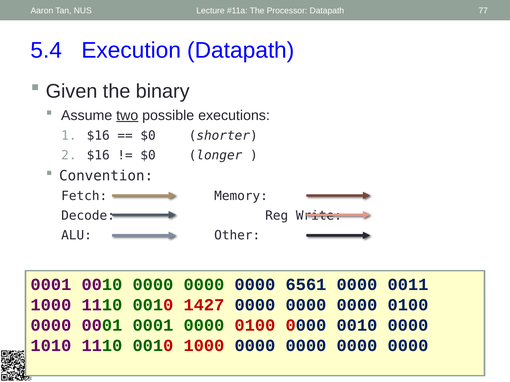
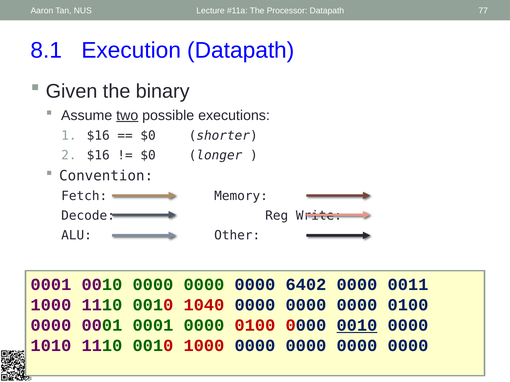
5.4: 5.4 -> 8.1
6561: 6561 -> 6402
1427: 1427 -> 1040
0010 at (357, 326) underline: none -> present
